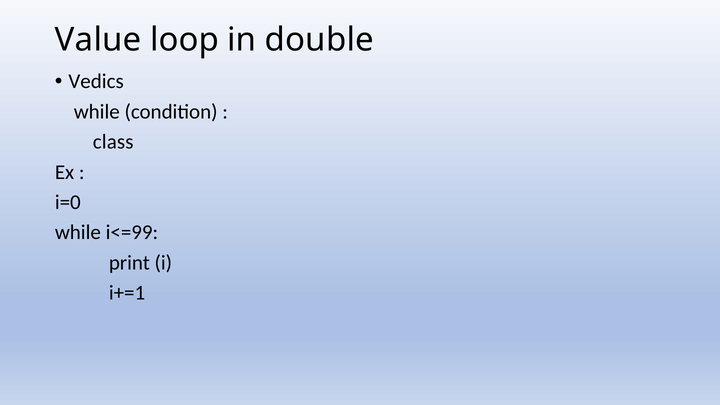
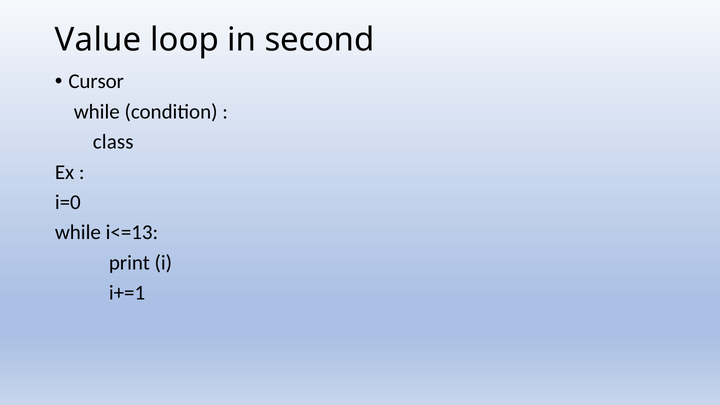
double: double -> second
Vedics: Vedics -> Cursor
i<=99: i<=99 -> i<=13
